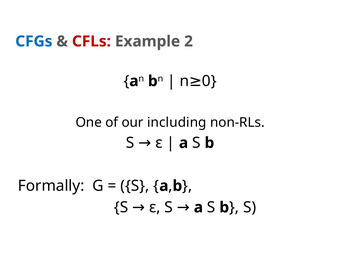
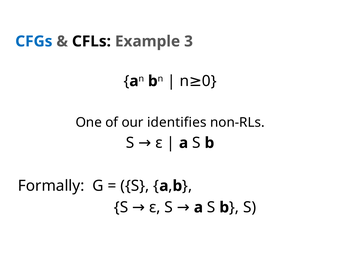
CFLs colour: red -> black
2: 2 -> 3
including: including -> identifies
